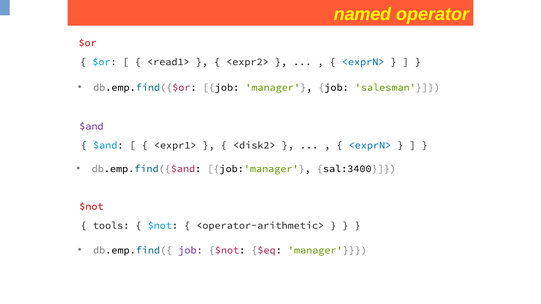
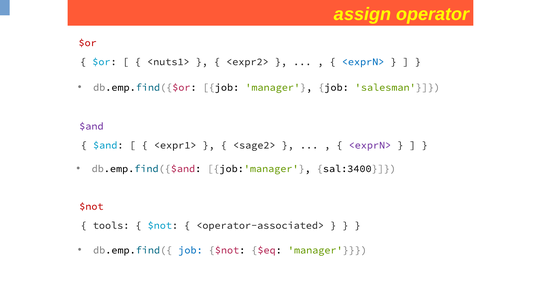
named: named -> assign
<read1>: <read1> -> <nuts1>
<disk2>: <disk2> -> <sage2>
<exprN> at (370, 145) colour: blue -> purple
<operator-arithmetic>: <operator-arithmetic> -> <operator-associated>
job at (190, 250) colour: purple -> blue
